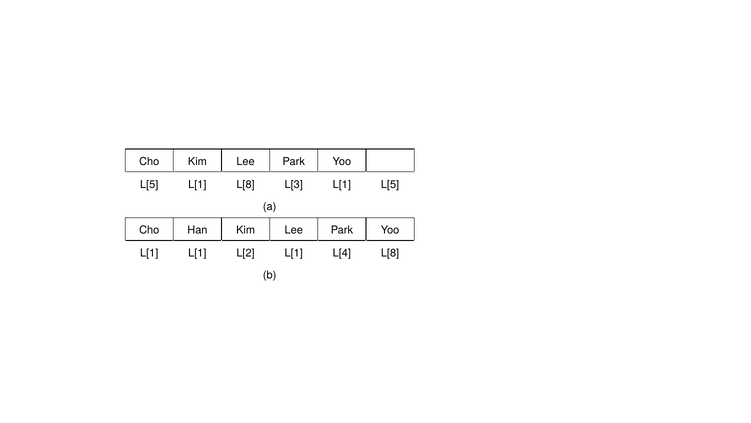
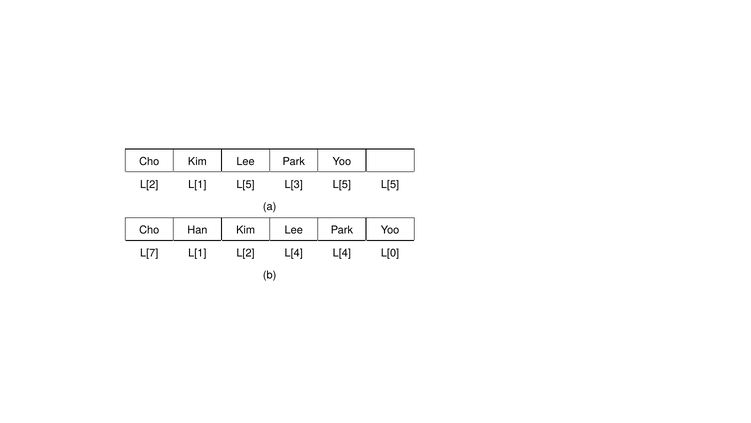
L[5 at (149, 184): L[5 -> L[2
L[1 L[8: L[8 -> L[5
L[3 L[1: L[1 -> L[5
L[1 at (149, 253): L[1 -> L[7
L[2 L[1: L[1 -> L[4
L[4 L[8: L[8 -> L[0
